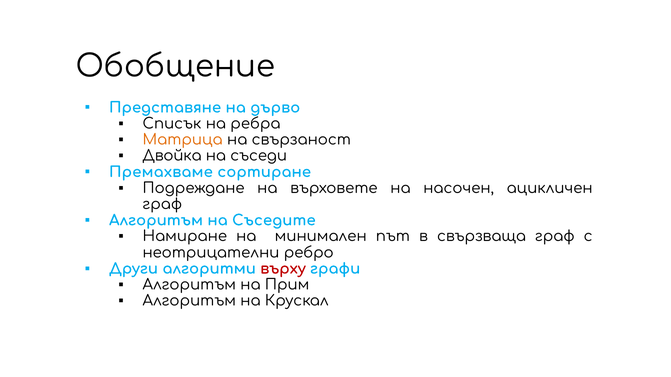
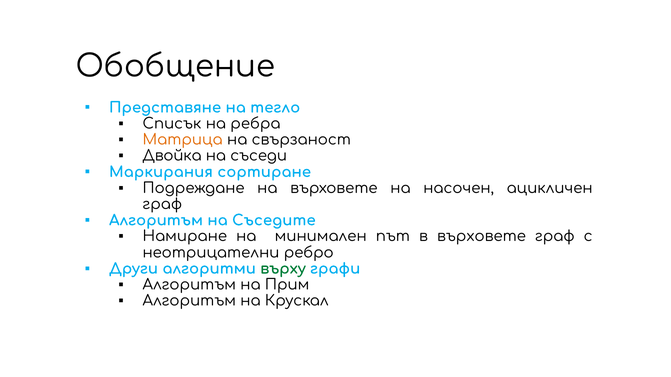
дърво: дърво -> тегло
Премахваме: Премахваме -> Маркирания
в свързваща: свързваща -> върховете
върху colour: red -> green
